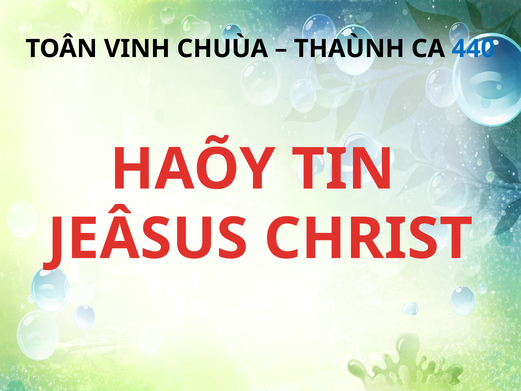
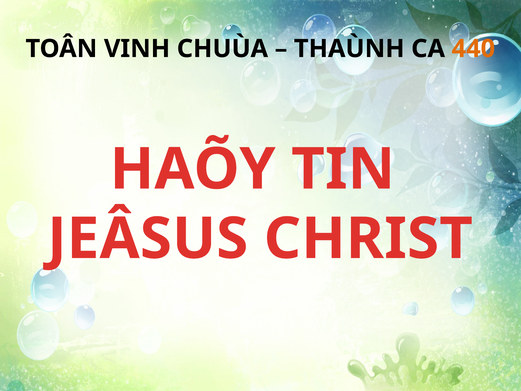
440 colour: blue -> orange
